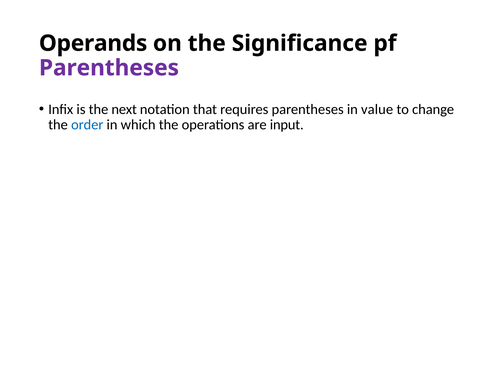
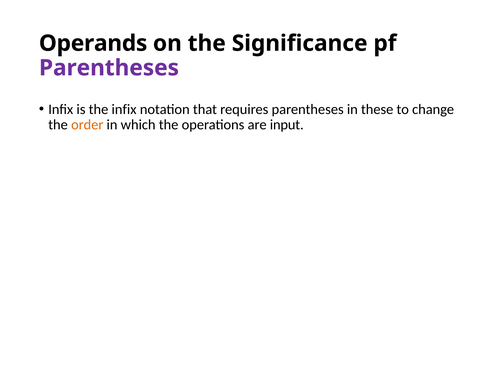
the next: next -> infix
value: value -> these
order colour: blue -> orange
